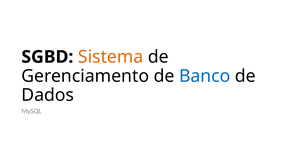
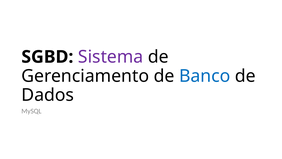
Sistema colour: orange -> purple
